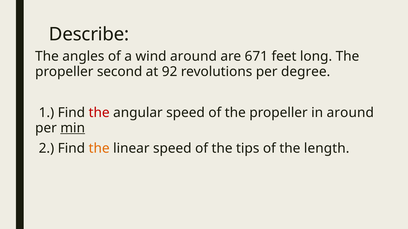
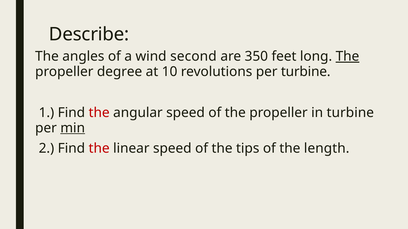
wind around: around -> second
671: 671 -> 350
The at (347, 56) underline: none -> present
second: second -> degree
92: 92 -> 10
per degree: degree -> turbine
in around: around -> turbine
the at (99, 149) colour: orange -> red
